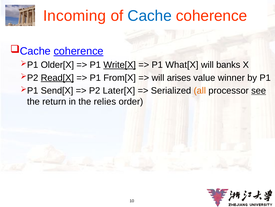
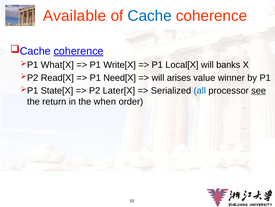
Incoming: Incoming -> Available
Older[X: Older[X -> What[X
Write[X underline: present -> none
What[X: What[X -> Local[X
Read[X underline: present -> none
From[X: From[X -> Need[X
Send[X: Send[X -> State[X
all colour: orange -> blue
relies: relies -> when
